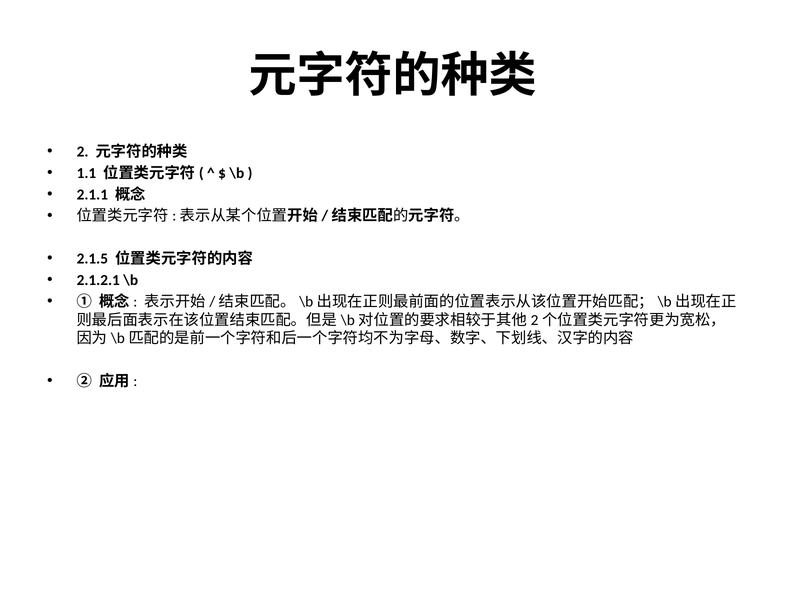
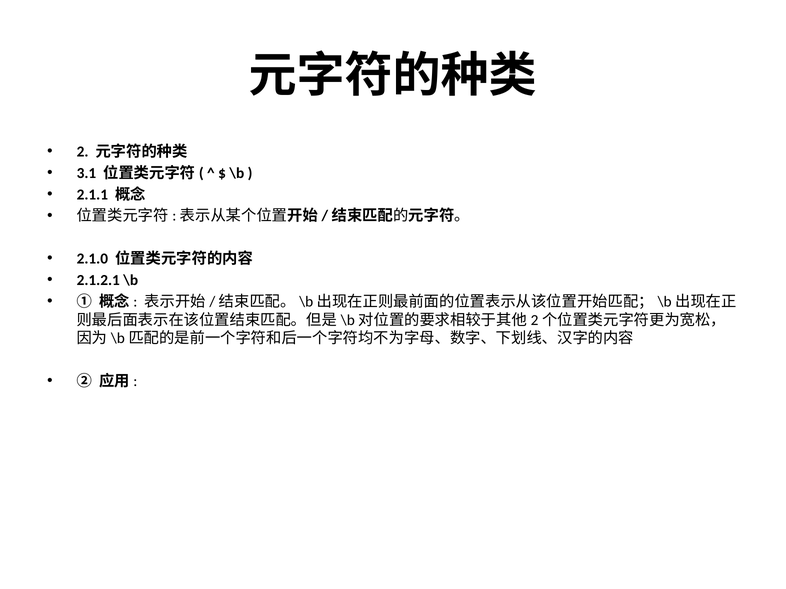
1.1: 1.1 -> 3.1
2.1.5: 2.1.5 -> 2.1.0
